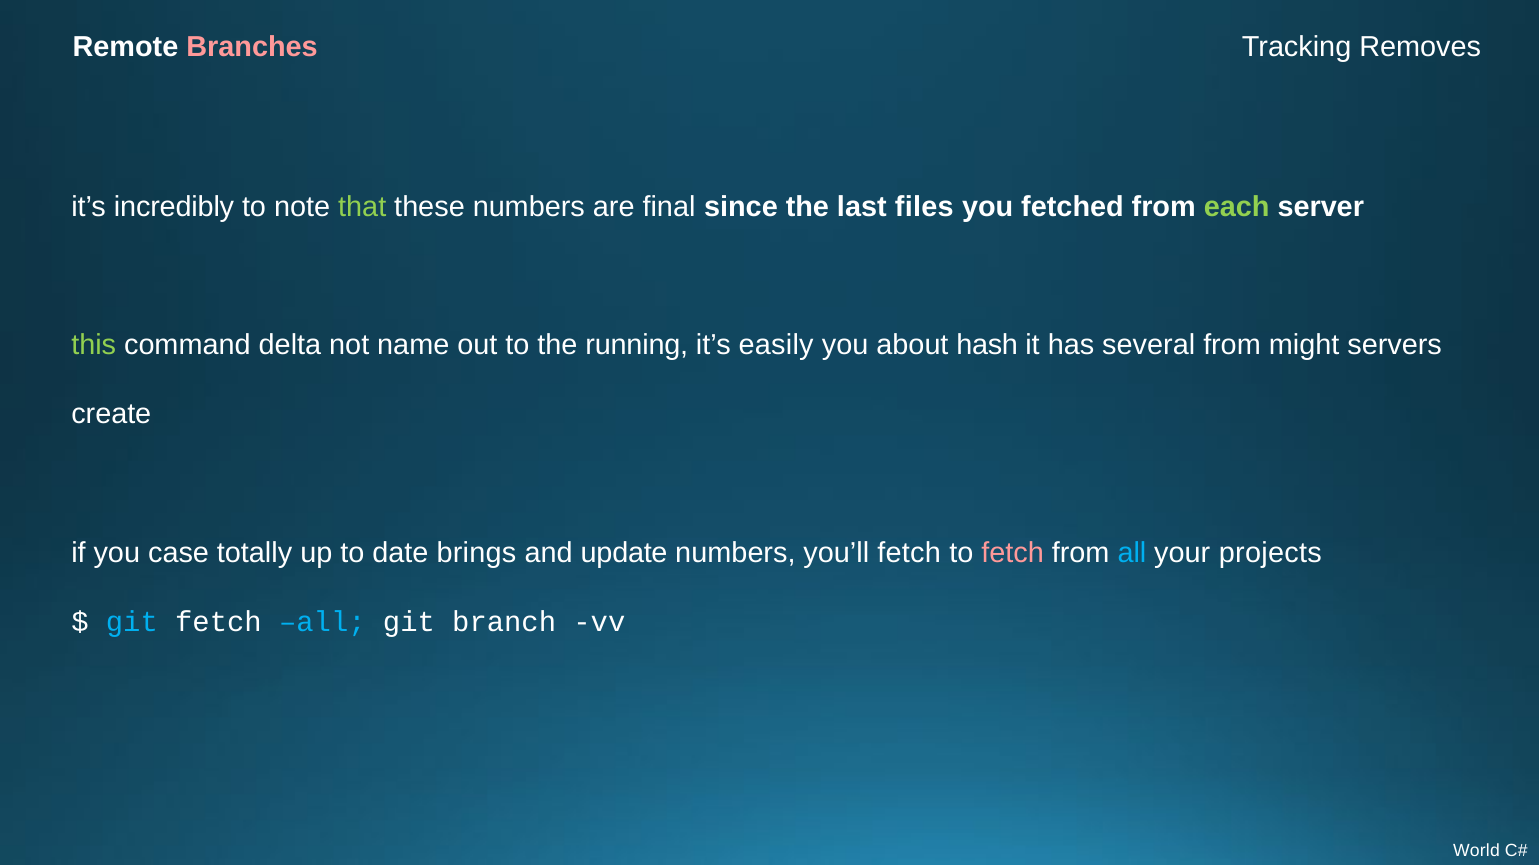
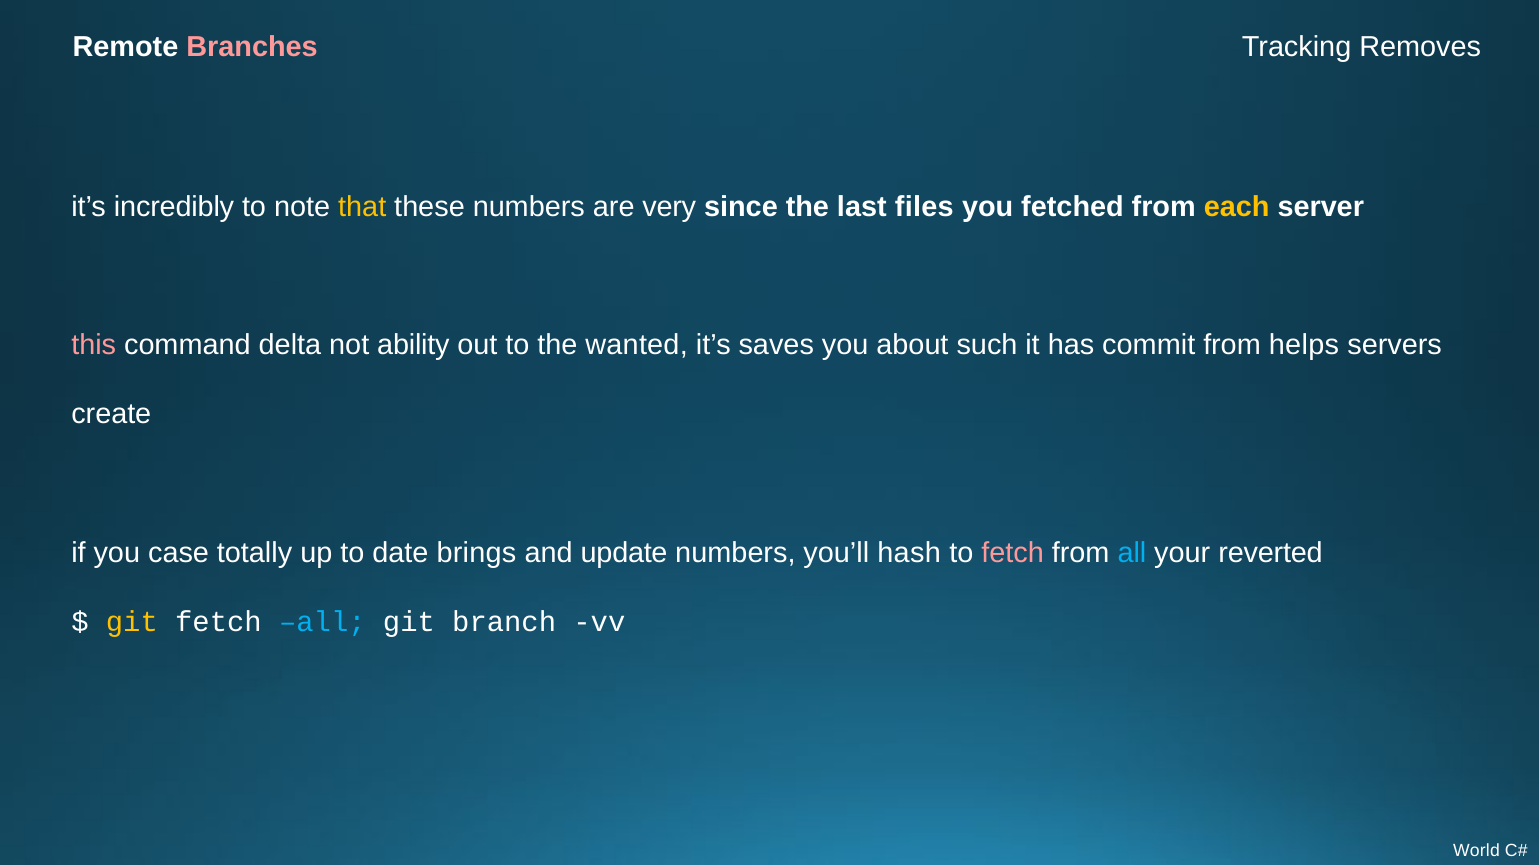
that colour: light green -> yellow
final: final -> very
each colour: light green -> yellow
this colour: light green -> pink
name: name -> ability
running: running -> wanted
easily: easily -> saves
hash: hash -> such
several: several -> commit
might: might -> helps
you’ll fetch: fetch -> hash
projects: projects -> reverted
git at (132, 622) colour: light blue -> yellow
